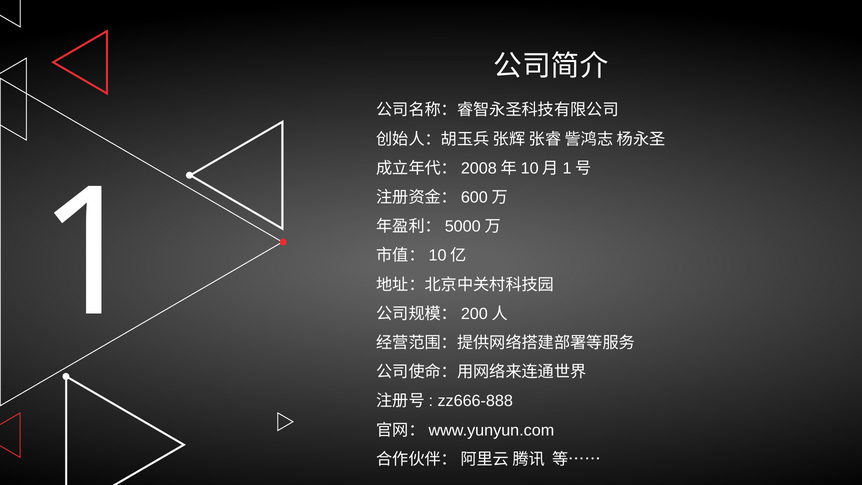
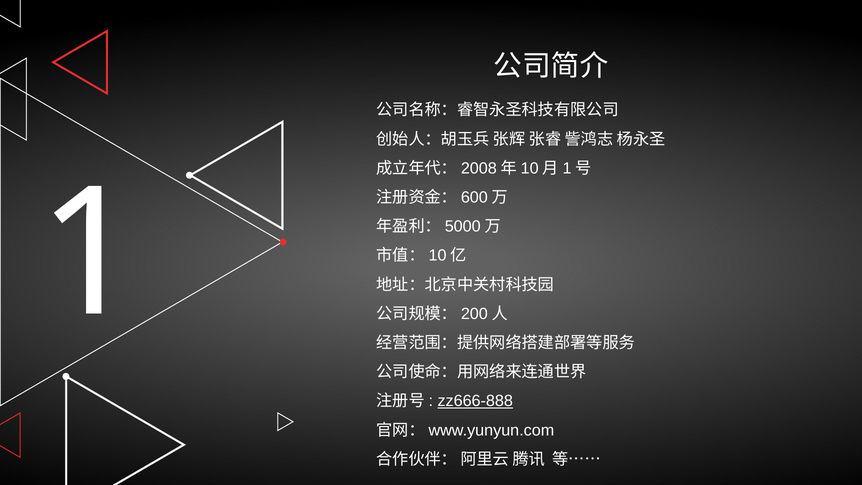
zz666-888 underline: none -> present
